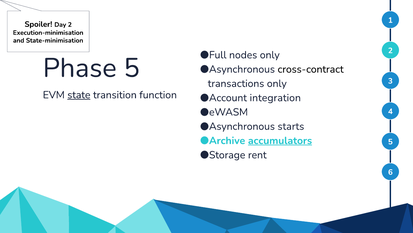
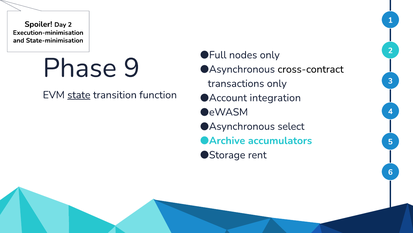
Phase 5: 5 -> 9
starts: starts -> select
accumulators underline: present -> none
